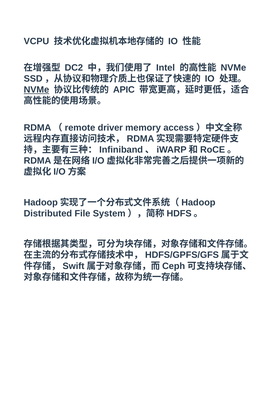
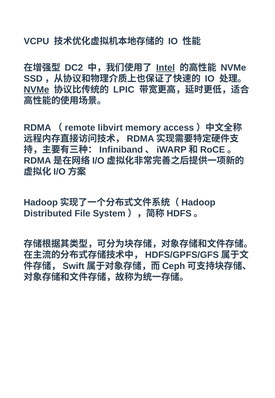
Intel underline: none -> present
APIC: APIC -> LPIC
driver: driver -> libvirt
